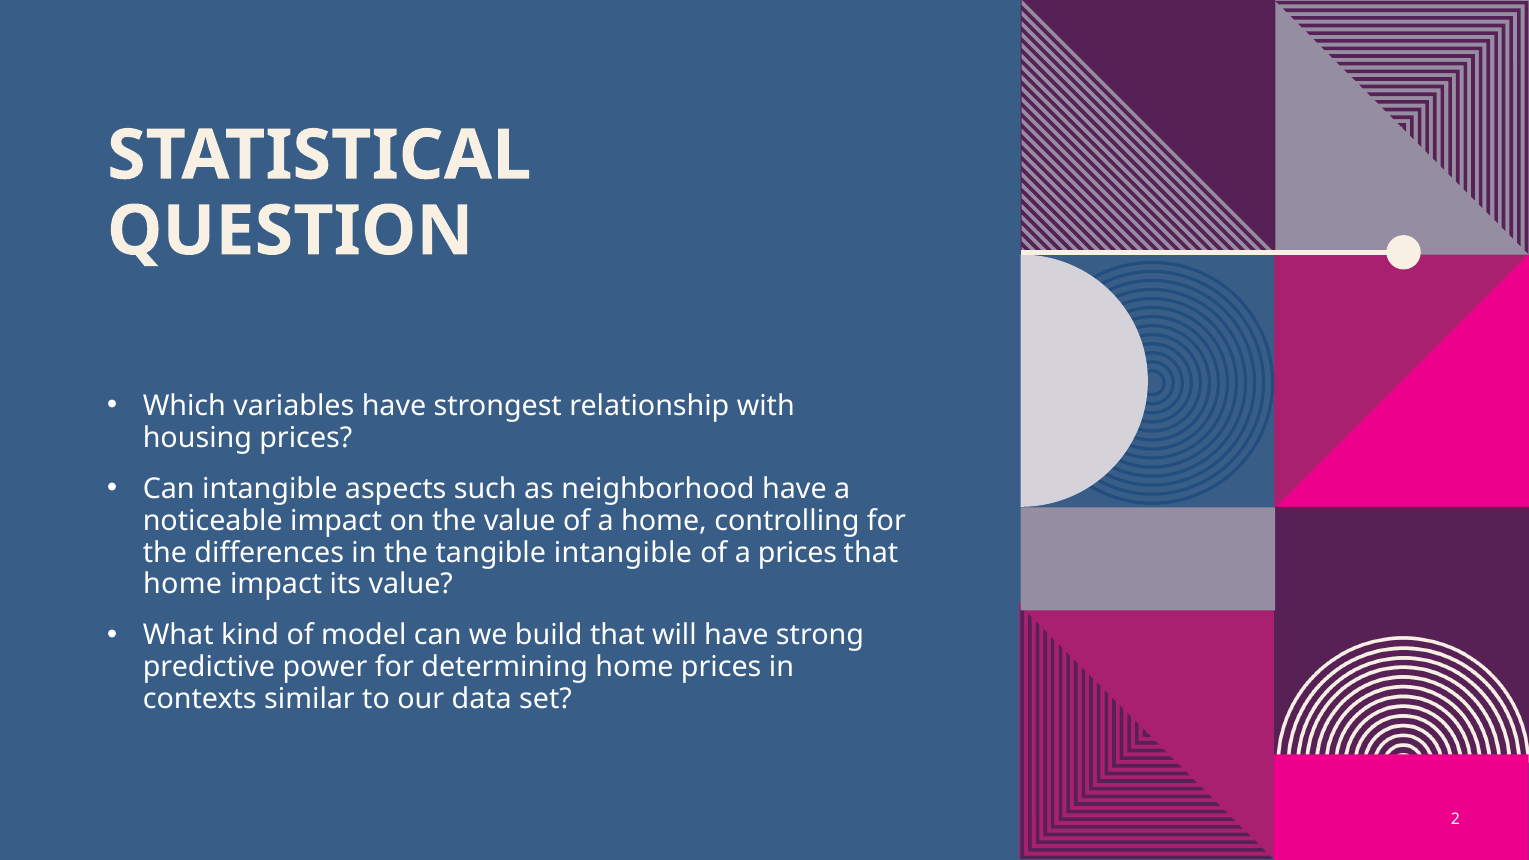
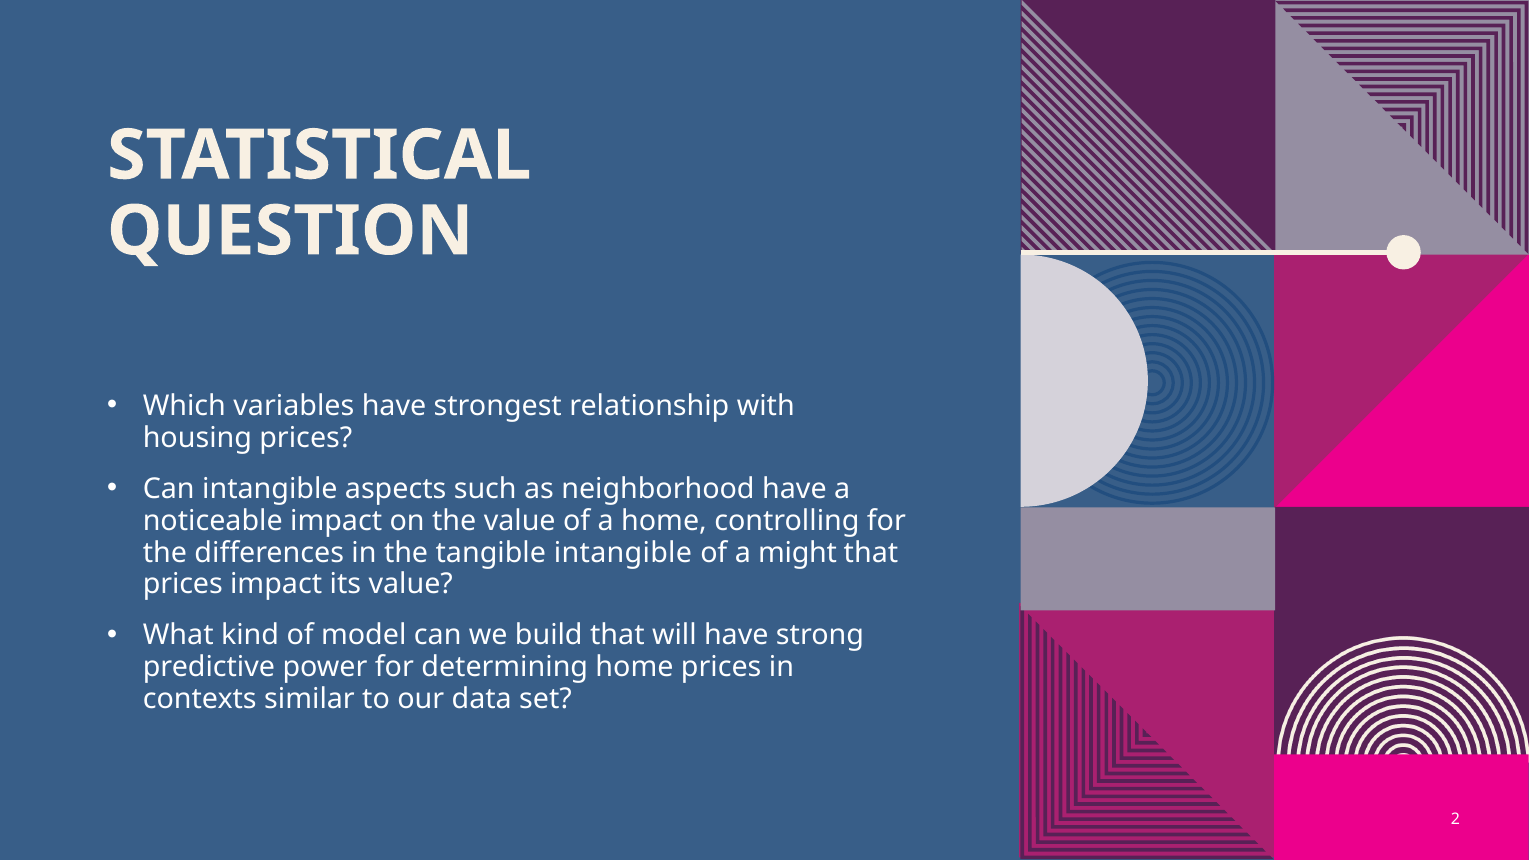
a prices: prices -> might
home at (183, 585): home -> prices
